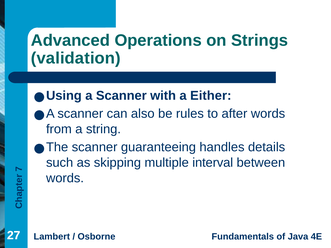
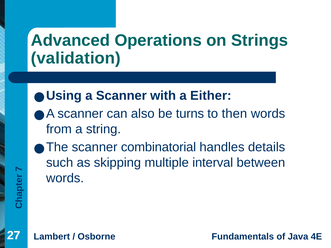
rules: rules -> turns
after: after -> then
guaranteeing: guaranteeing -> combinatorial
